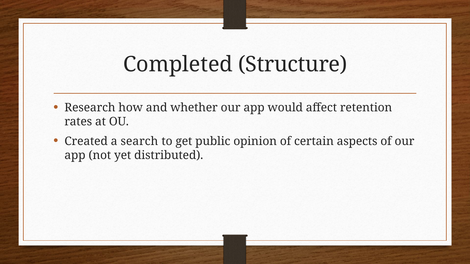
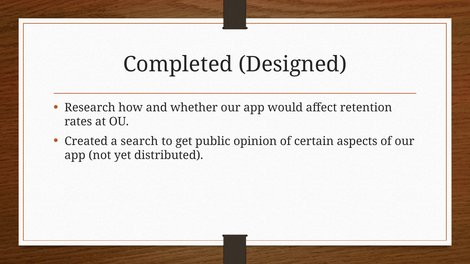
Structure: Structure -> Designed
